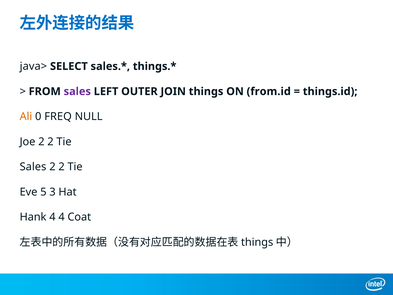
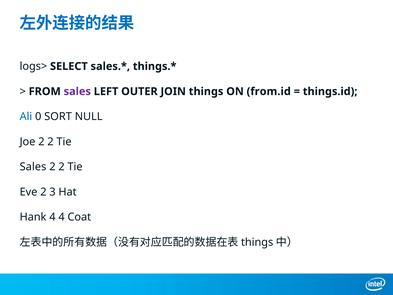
java>: java> -> logs>
Ali colour: orange -> blue
FREQ: FREQ -> SORT
Eve 5: 5 -> 2
